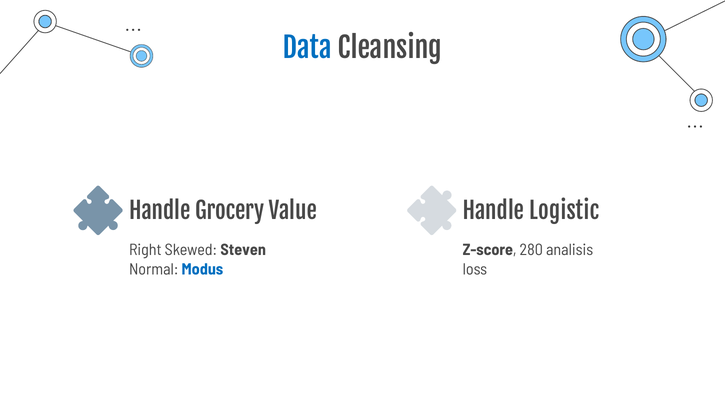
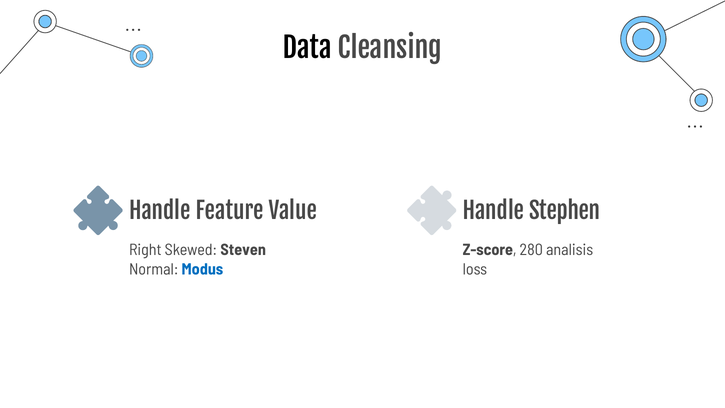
Data colour: blue -> black
Grocery: Grocery -> Feature
Logistic: Logistic -> Stephen
